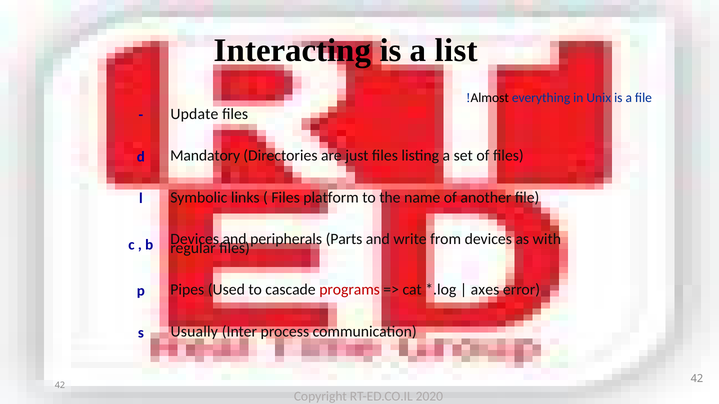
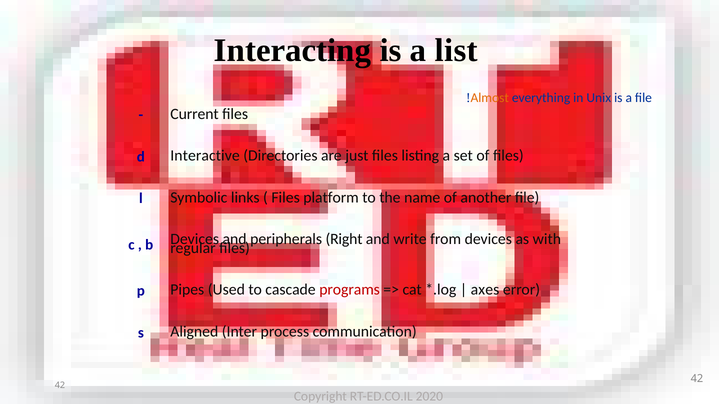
Almost colour: black -> orange
Update: Update -> Current
Mandatory: Mandatory -> Interactive
Parts: Parts -> Right
Usually: Usually -> Aligned
